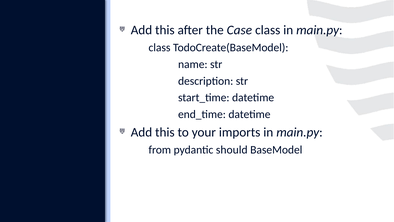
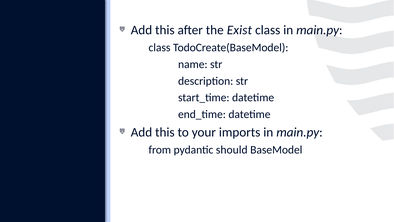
Case: Case -> Exist
